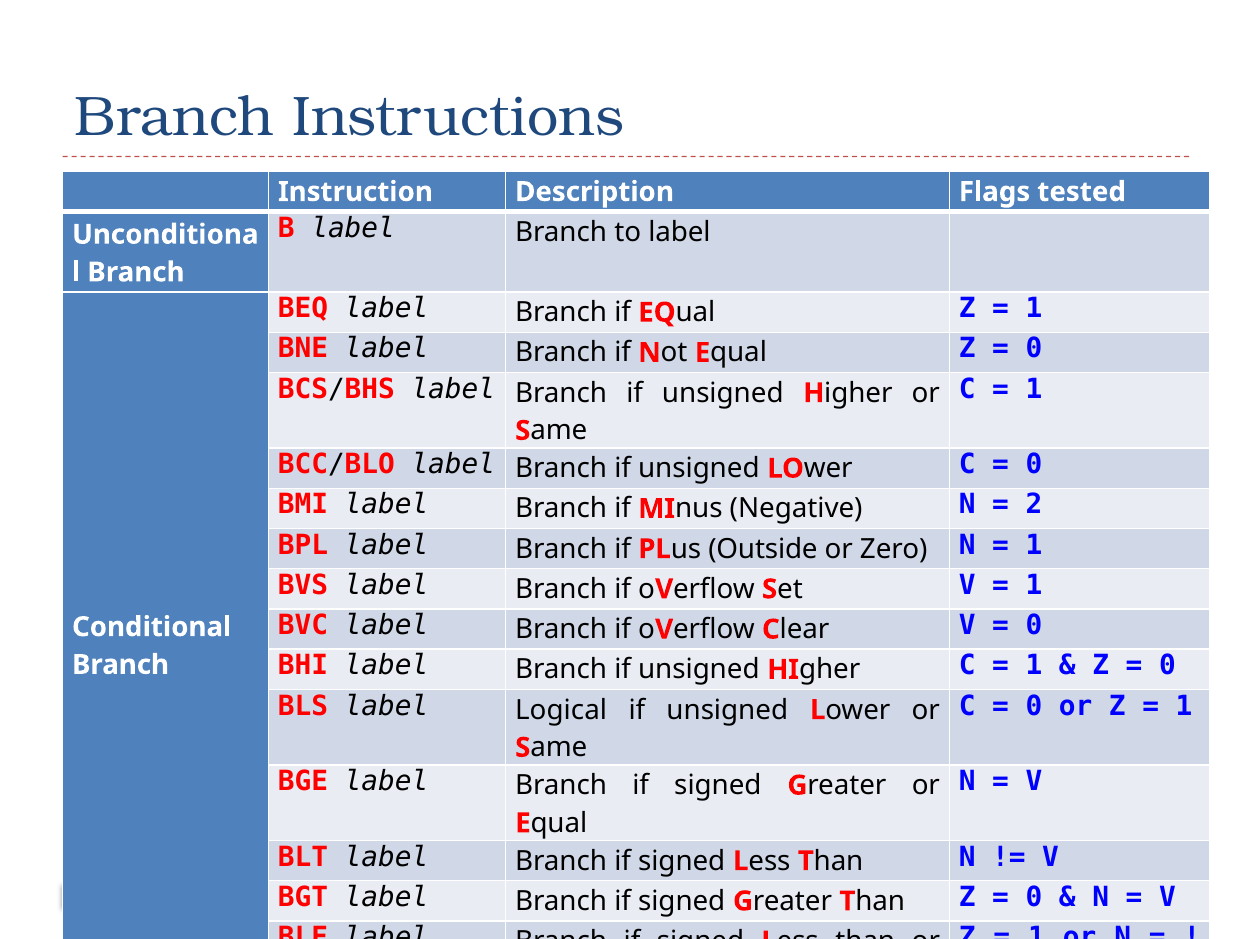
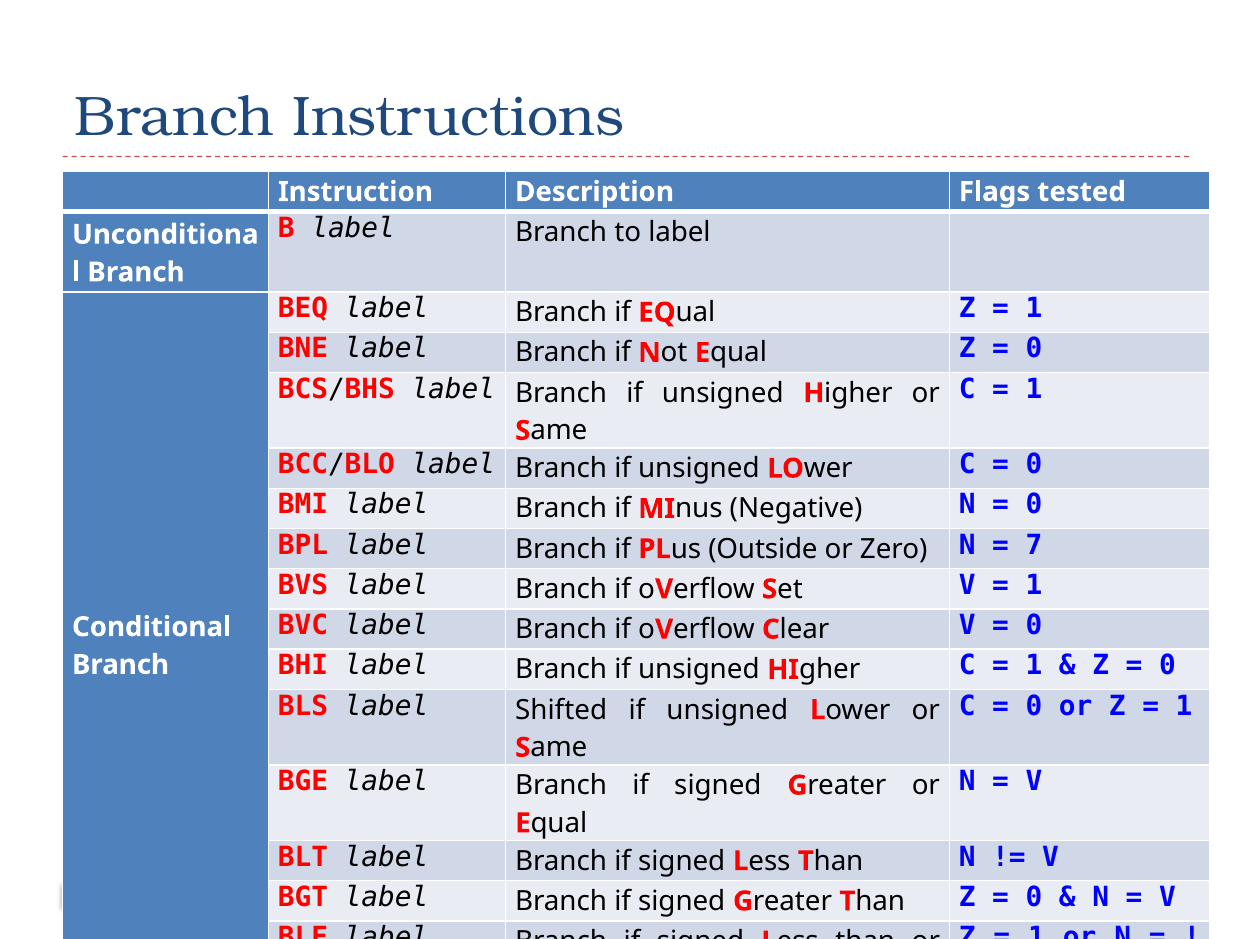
2 at (1034, 505): 2 -> 0
1 at (1034, 545): 1 -> 7
Logical: Logical -> Shifted
